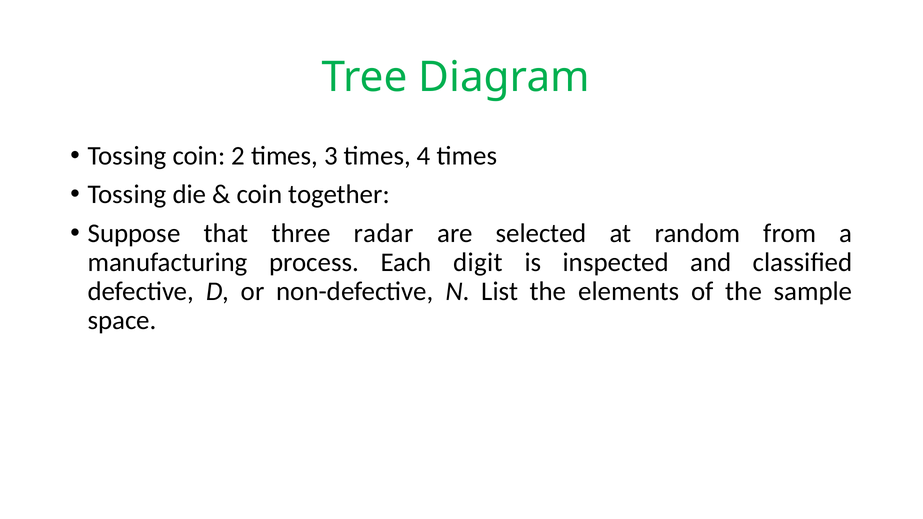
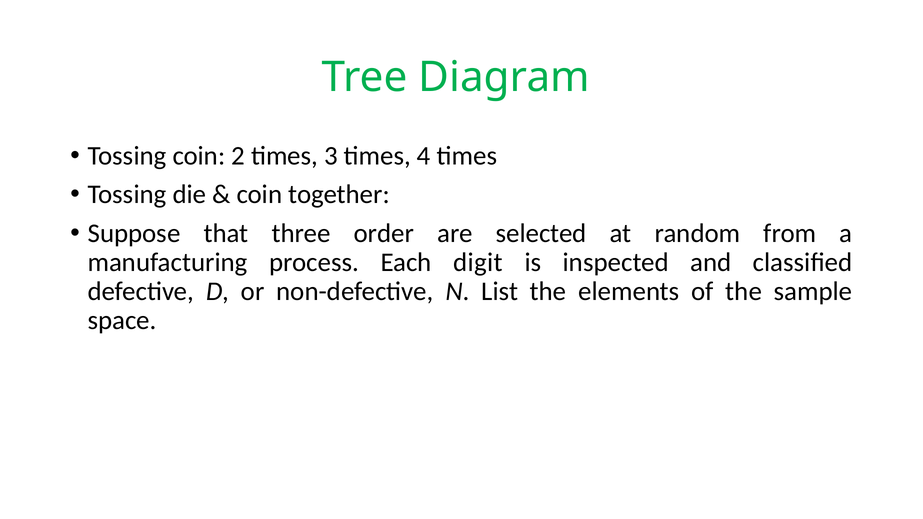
radar: radar -> order
